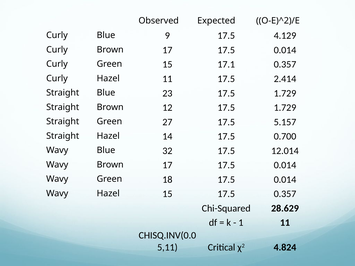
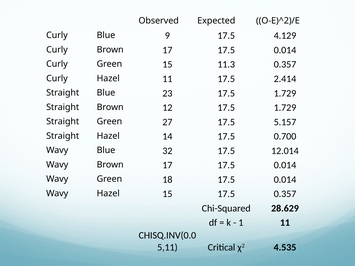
17.1: 17.1 -> 11.3
4.824: 4.824 -> 4.535
